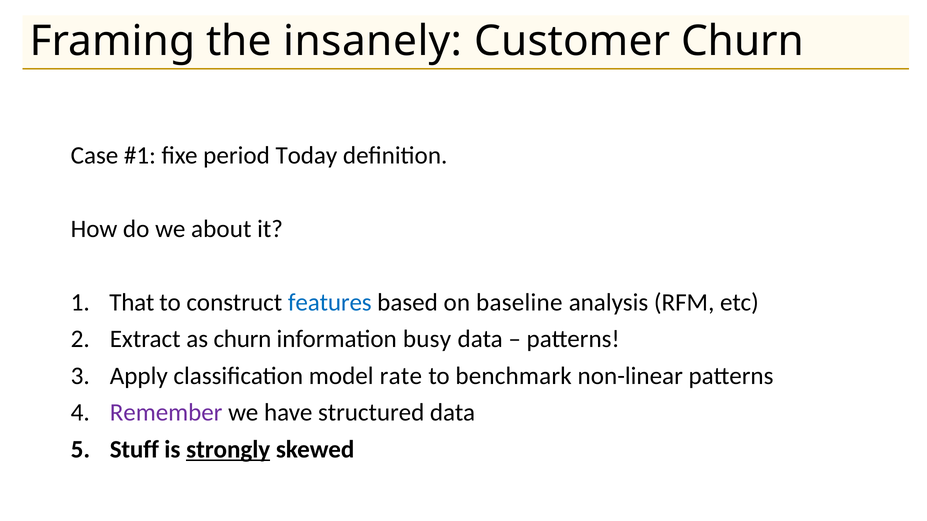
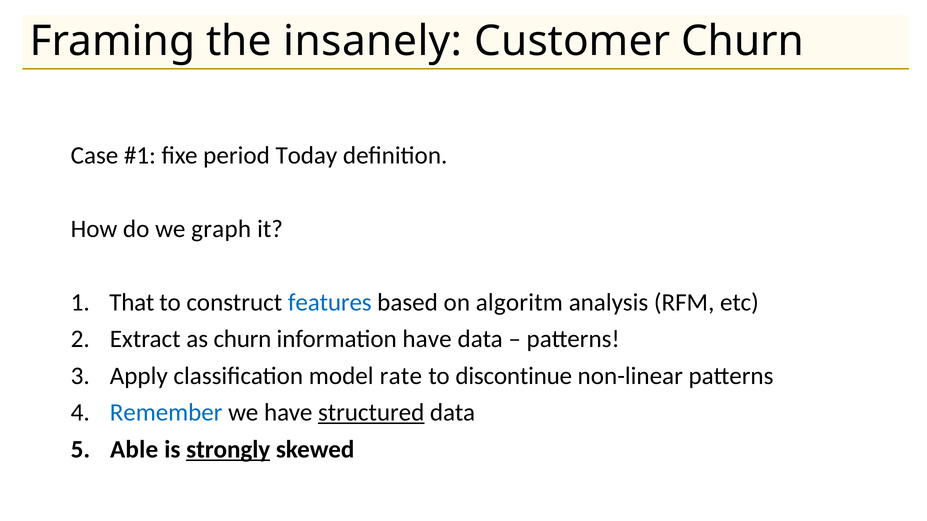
about: about -> graph
baseline: baseline -> algoritm
information busy: busy -> have
benchmark: benchmark -> discontinue
Remember colour: purple -> blue
structured underline: none -> present
Stuff: Stuff -> Able
